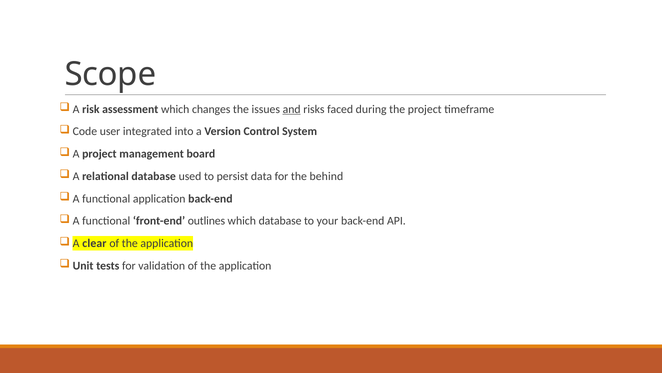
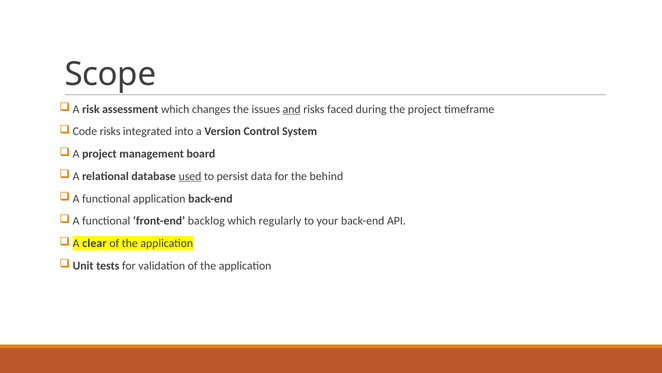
Code user: user -> risks
used underline: none -> present
outlines: outlines -> backlog
which database: database -> regularly
